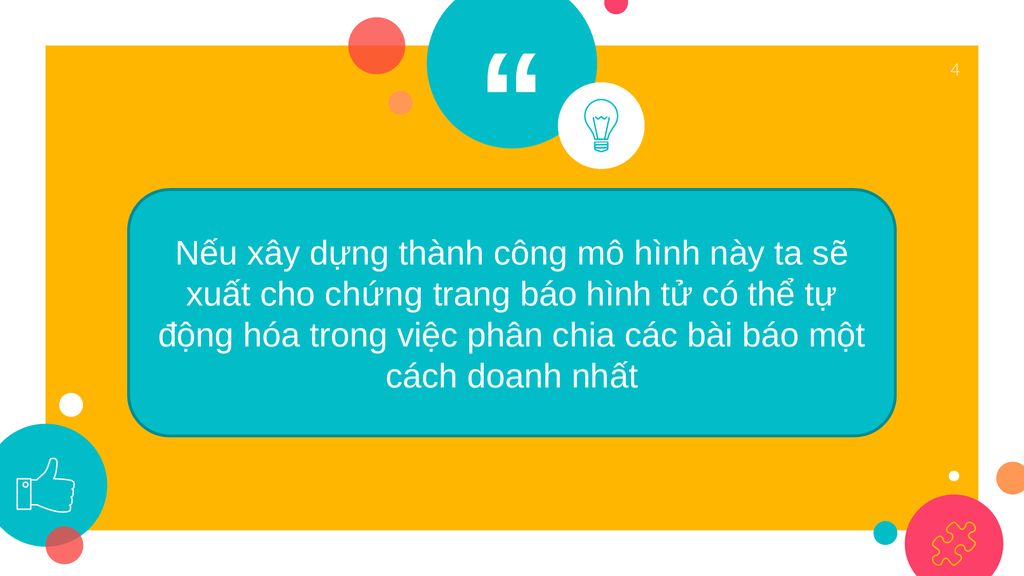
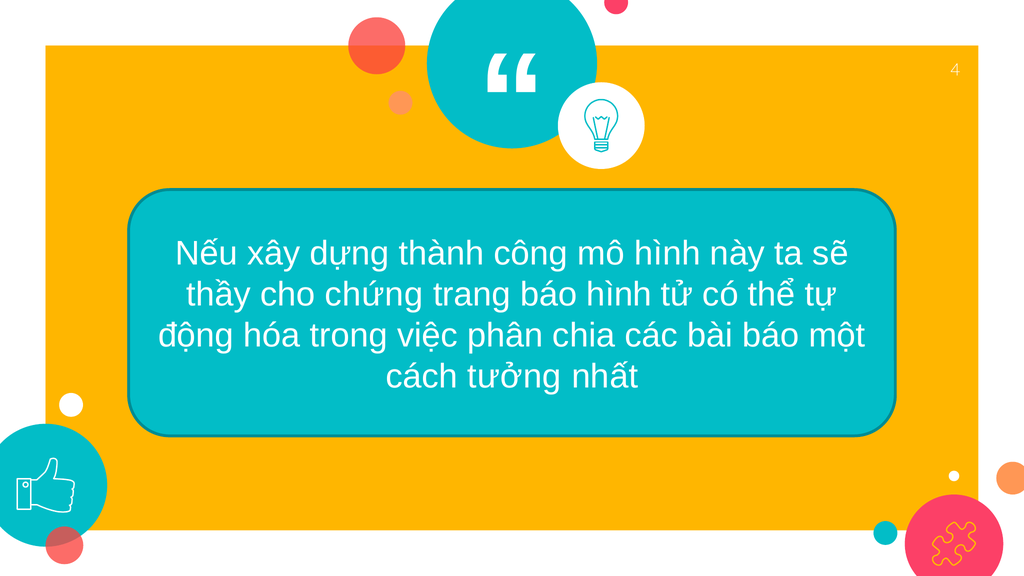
xuất: xuất -> thầy
doanh: doanh -> tưởng
